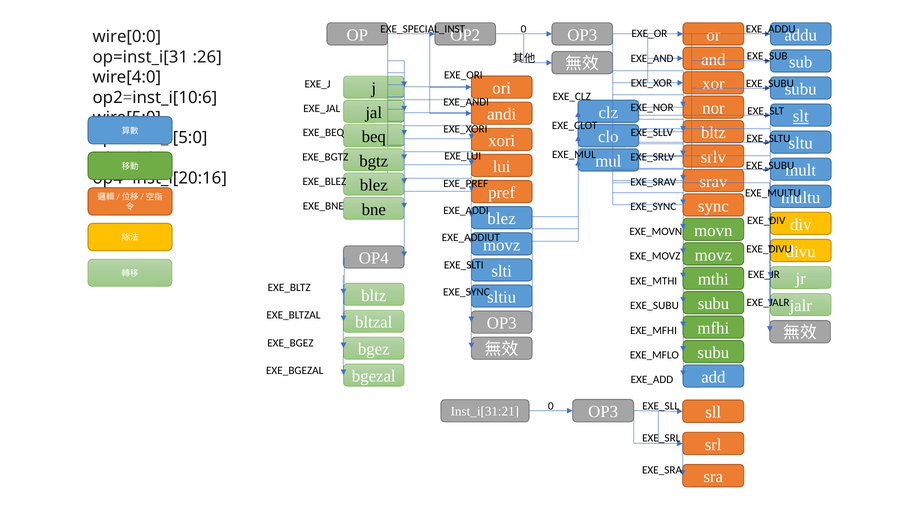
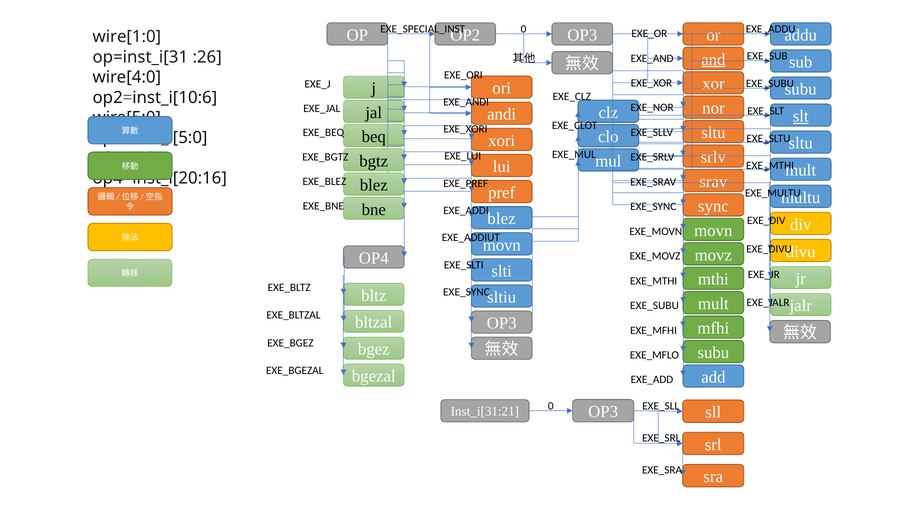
wire[0:0: wire[0:0 -> wire[1:0
and underline: none -> present
bltz at (713, 133): bltz -> sltu
EXE_SUBU at (770, 166): EXE_SUBU -> EXE_MTHI
movz at (502, 245): movz -> movn
subu at (713, 304): subu -> mult
